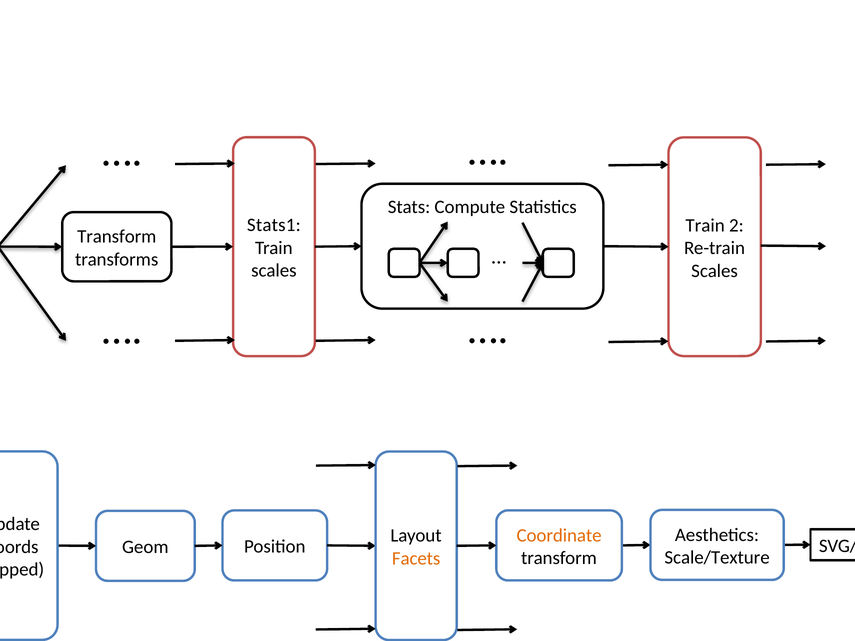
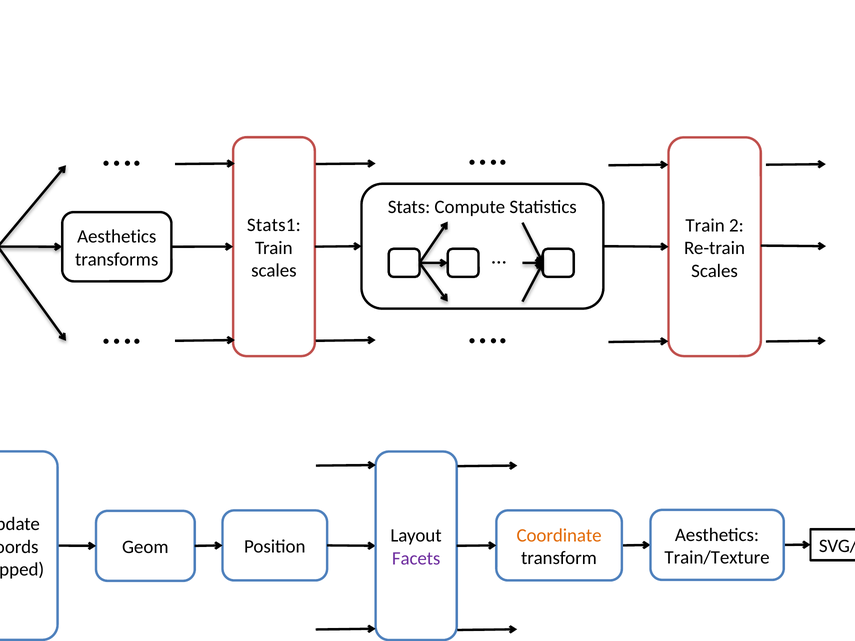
Transform at (117, 237): Transform -> Aesthetics
Scale/Texture: Scale/Texture -> Train/Texture
Facets colour: orange -> purple
